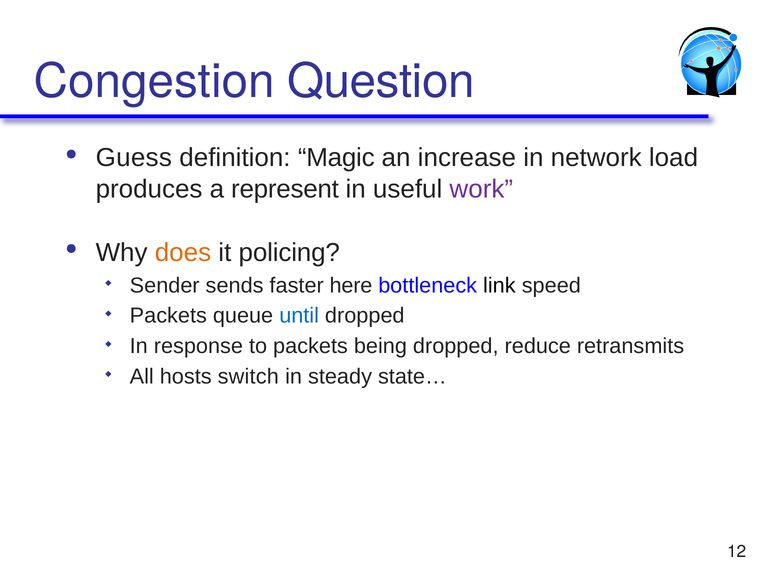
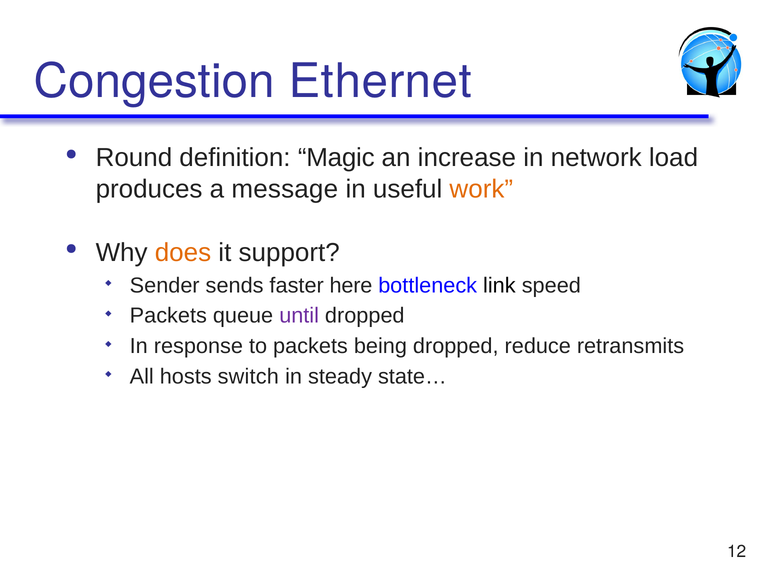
Question: Question -> Ethernet
Guess: Guess -> Round
represent: represent -> message
work colour: purple -> orange
policing: policing -> support
until colour: blue -> purple
